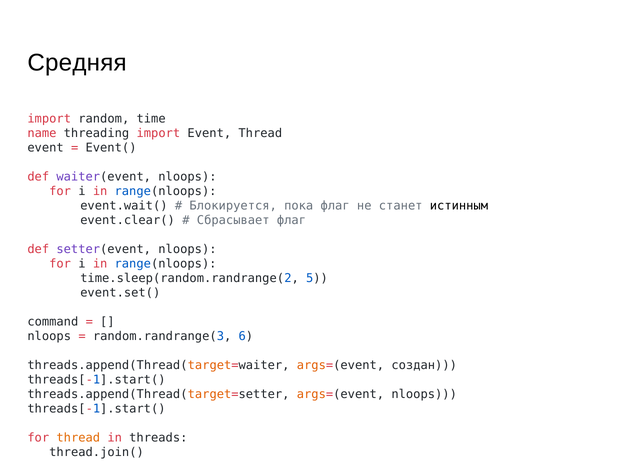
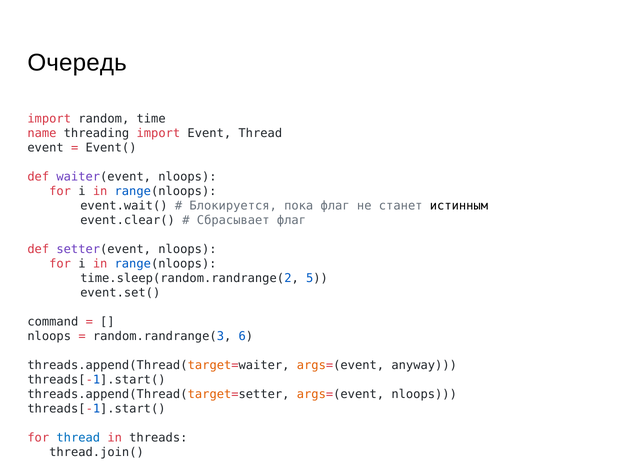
Средняя: Средняя -> Очередь
создан: создан -> anyway
thread at (78, 438) colour: orange -> blue
